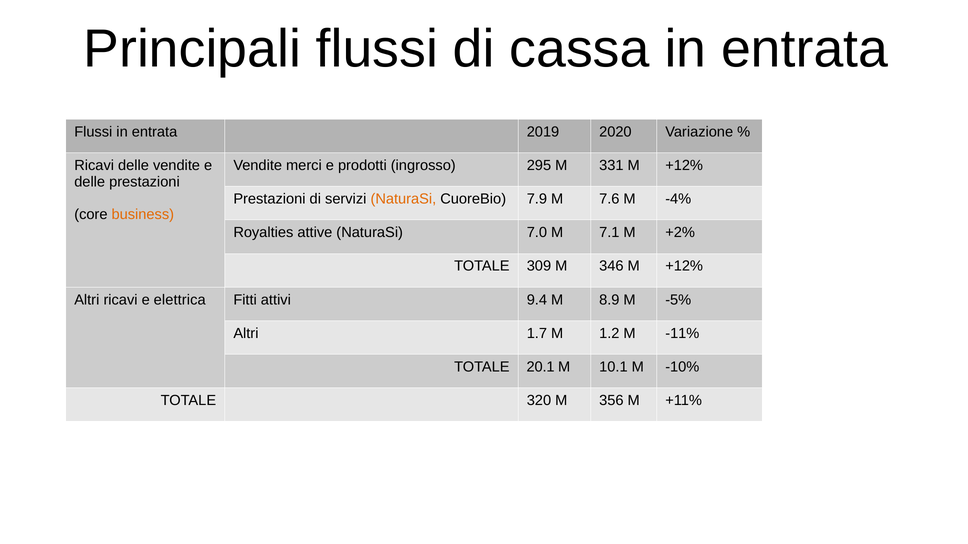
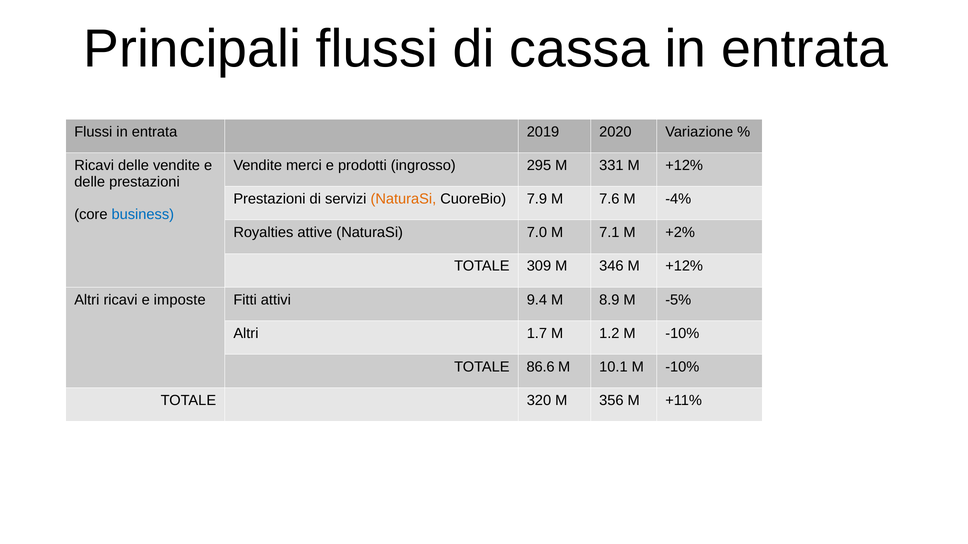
business colour: orange -> blue
elettrica: elettrica -> imposte
1.2 M -11%: -11% -> -10%
20.1: 20.1 -> 86.6
